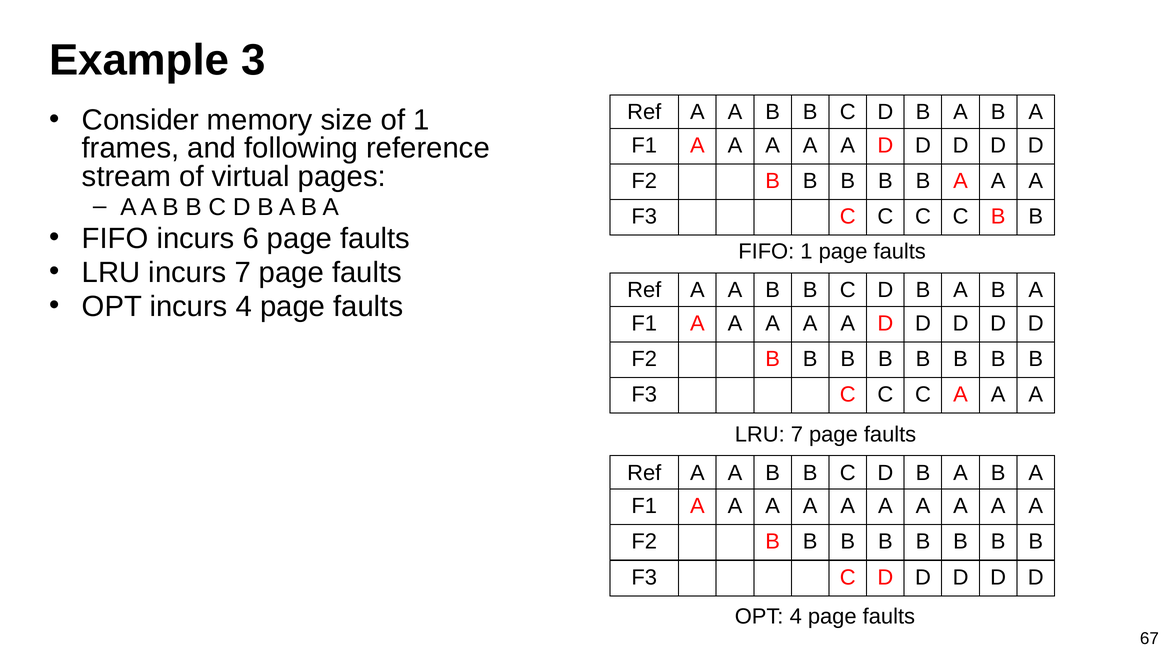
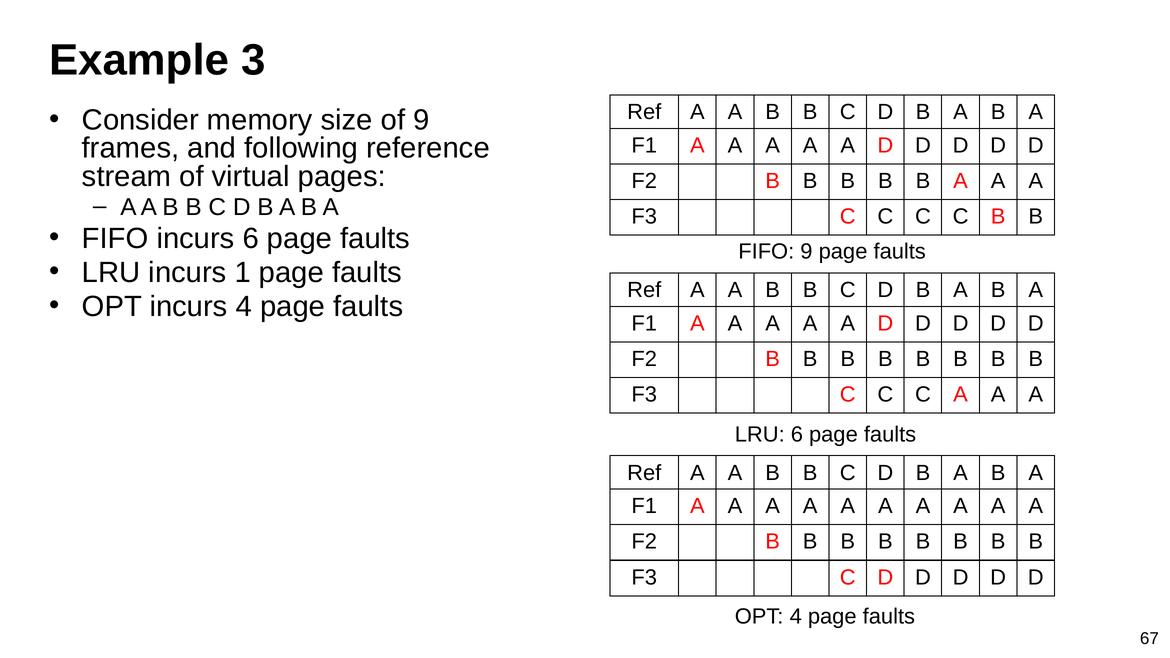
of 1: 1 -> 9
FIFO 1: 1 -> 9
incurs 7: 7 -> 1
LRU 7: 7 -> 6
